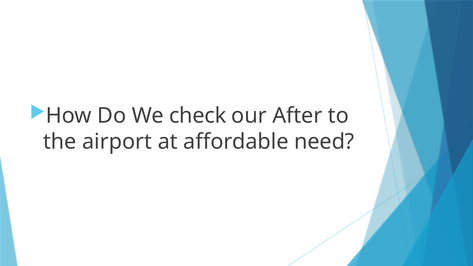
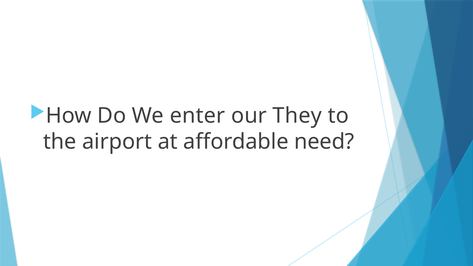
check: check -> enter
After: After -> They
